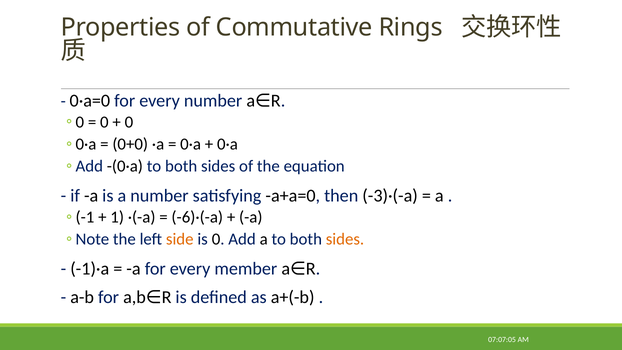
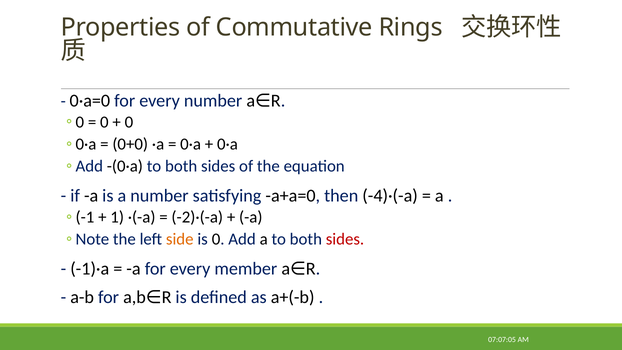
-3)·(-a: -3)·(-a -> -4)·(-a
-6)·(-a: -6)·(-a -> -2)·(-a
sides at (345, 239) colour: orange -> red
